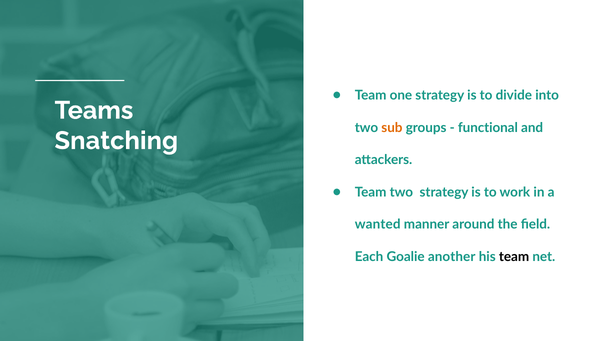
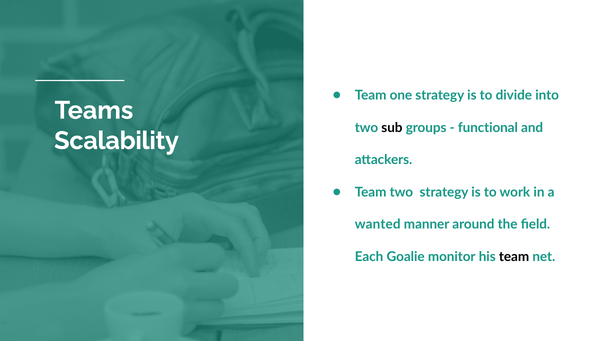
sub colour: orange -> black
Snatching: Snatching -> Scalability
another: another -> monitor
